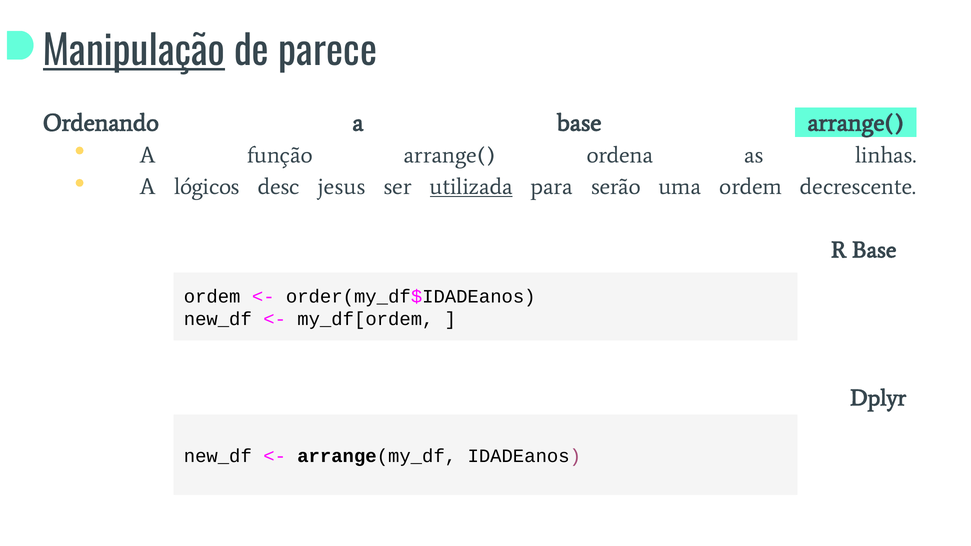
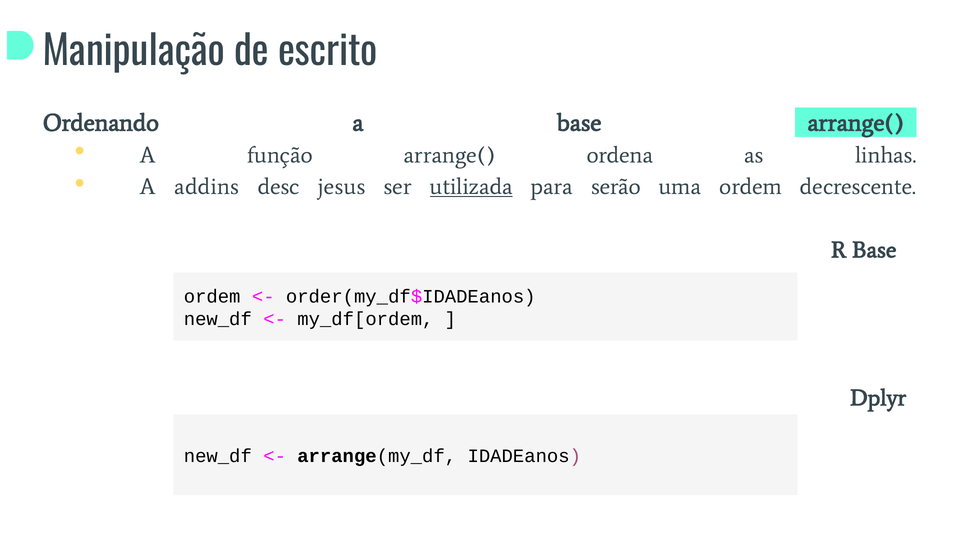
Manipulação underline: present -> none
parece: parece -> escrito
lógicos: lógicos -> addins
